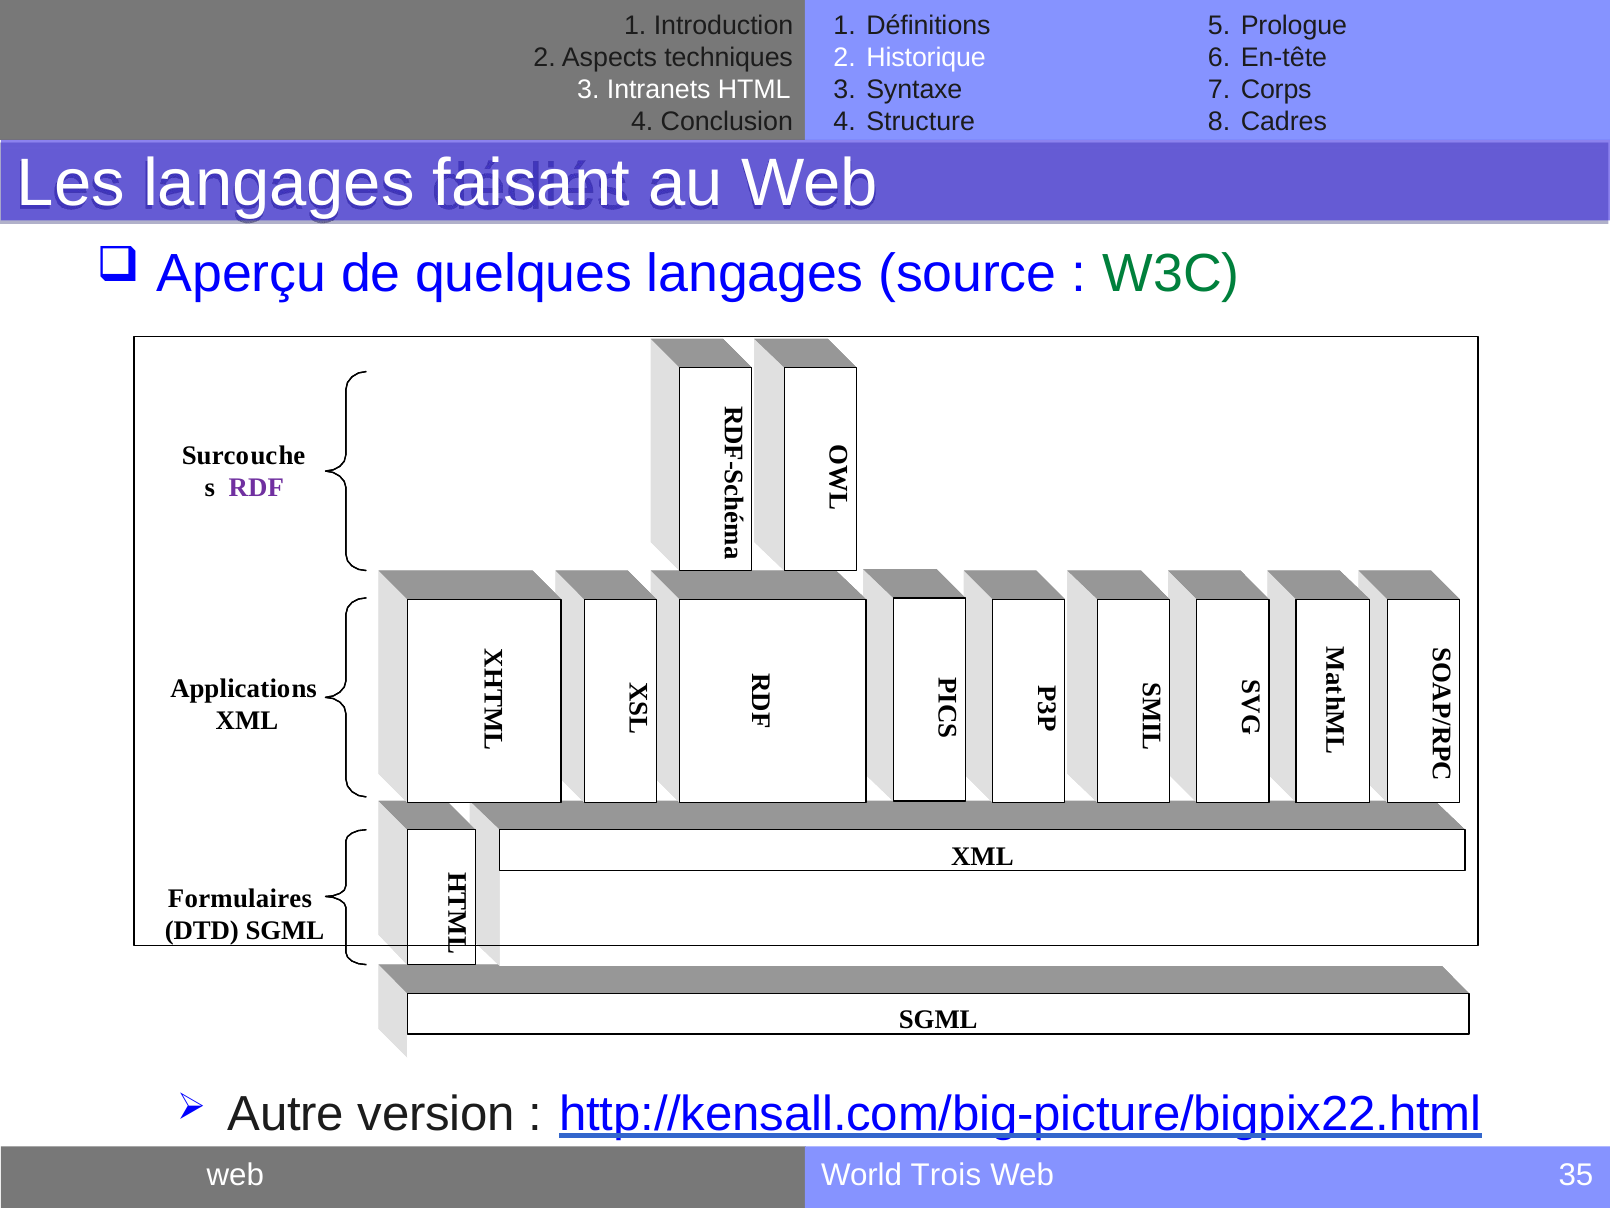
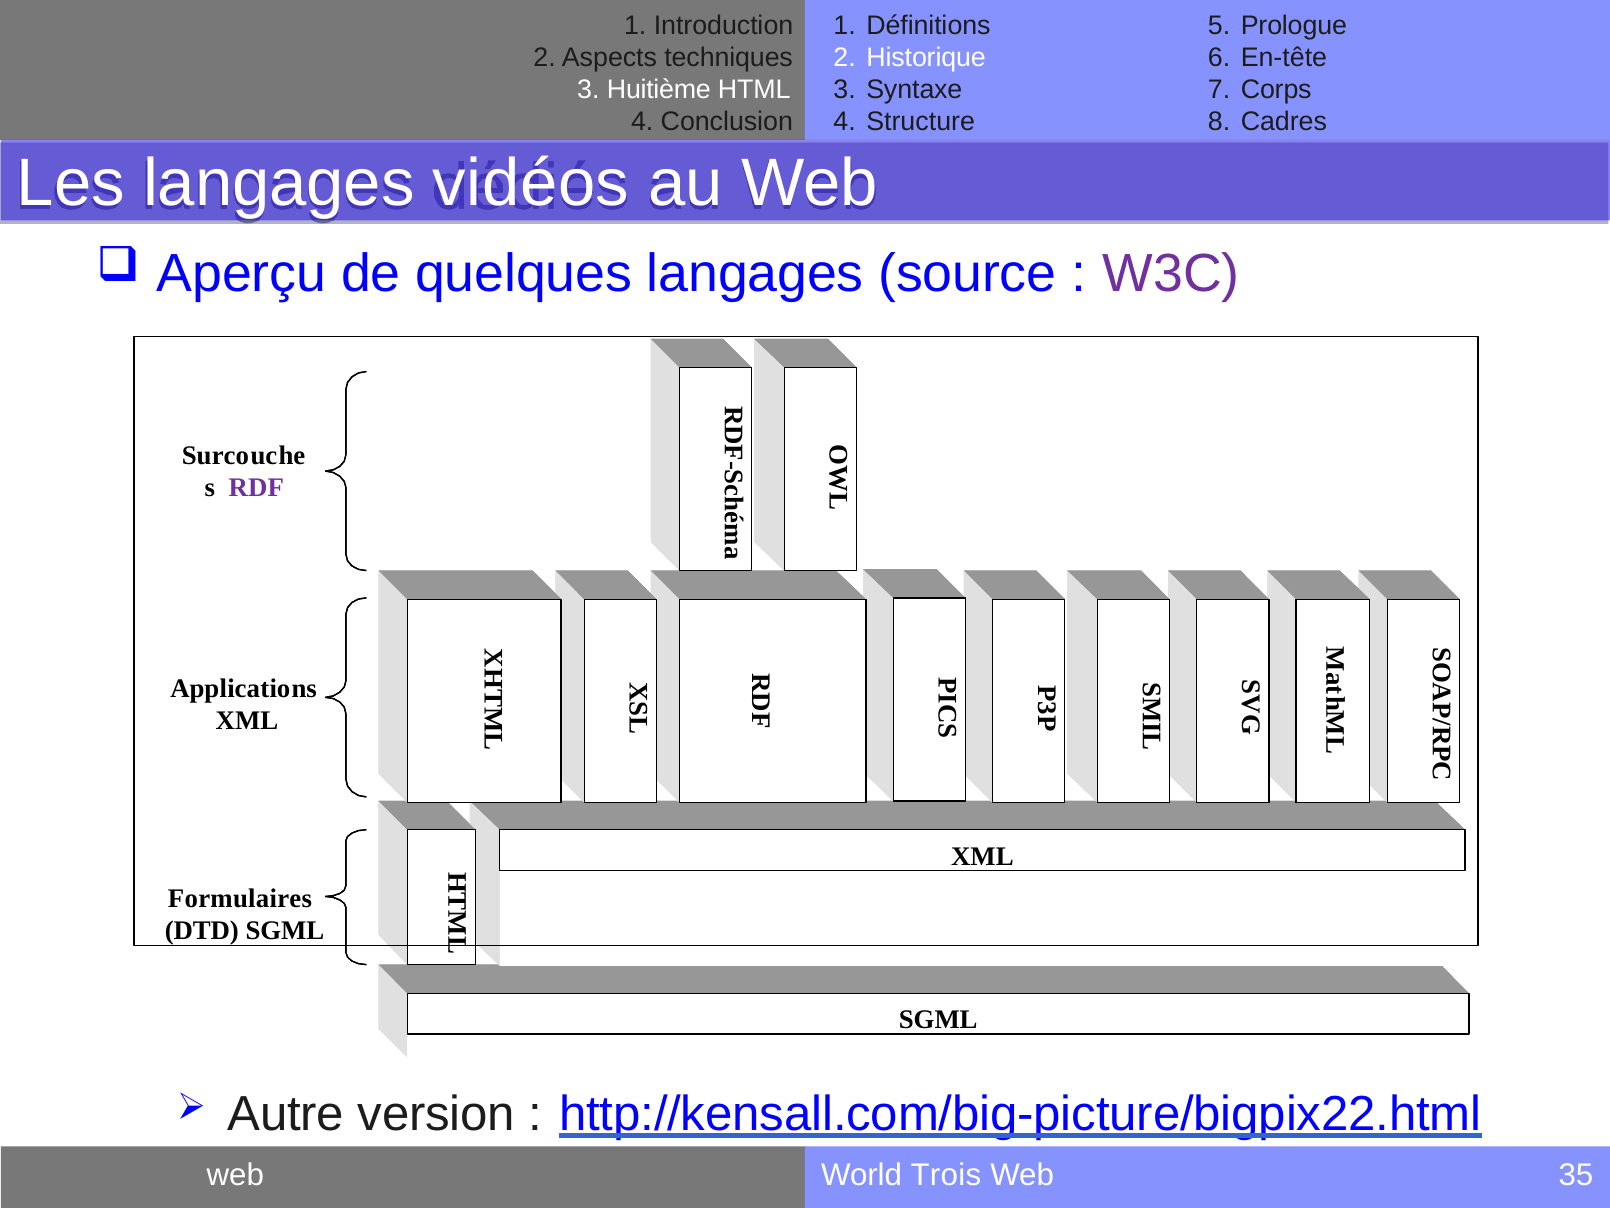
Intranets: Intranets -> Huitième
faisant: faisant -> vidéos
W3C colour: green -> purple
